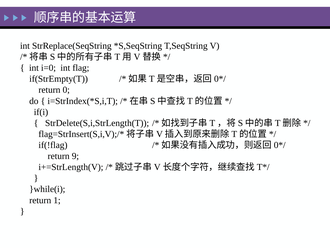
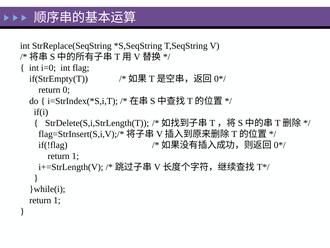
9 at (75, 156): 9 -> 1
